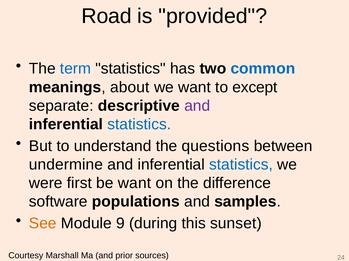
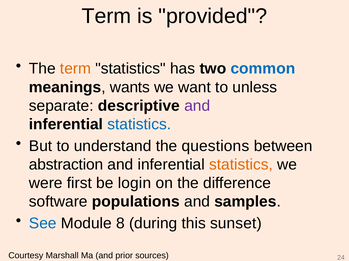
Road at (106, 16): Road -> Term
term at (75, 69) colour: blue -> orange
about: about -> wants
except: except -> unless
undermine: undermine -> abstraction
statistics at (241, 165) colour: blue -> orange
be want: want -> login
See colour: orange -> blue
9: 9 -> 8
